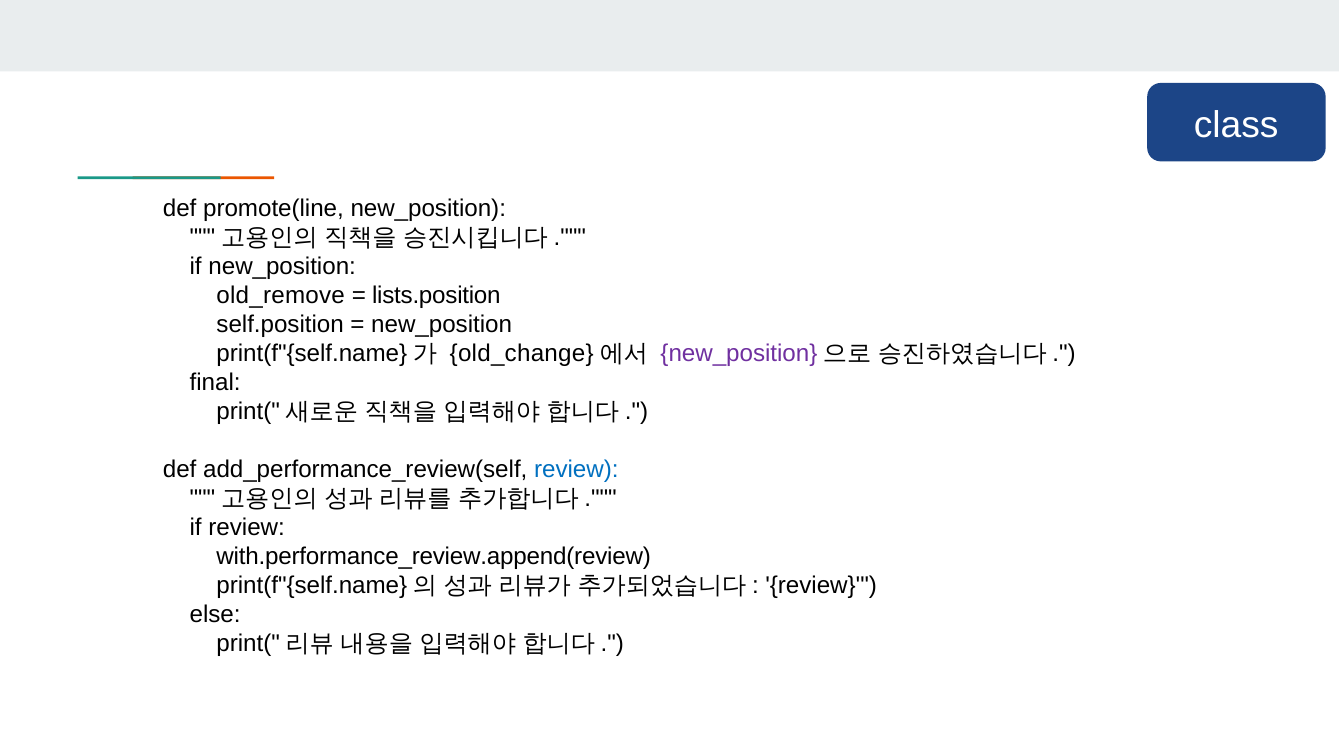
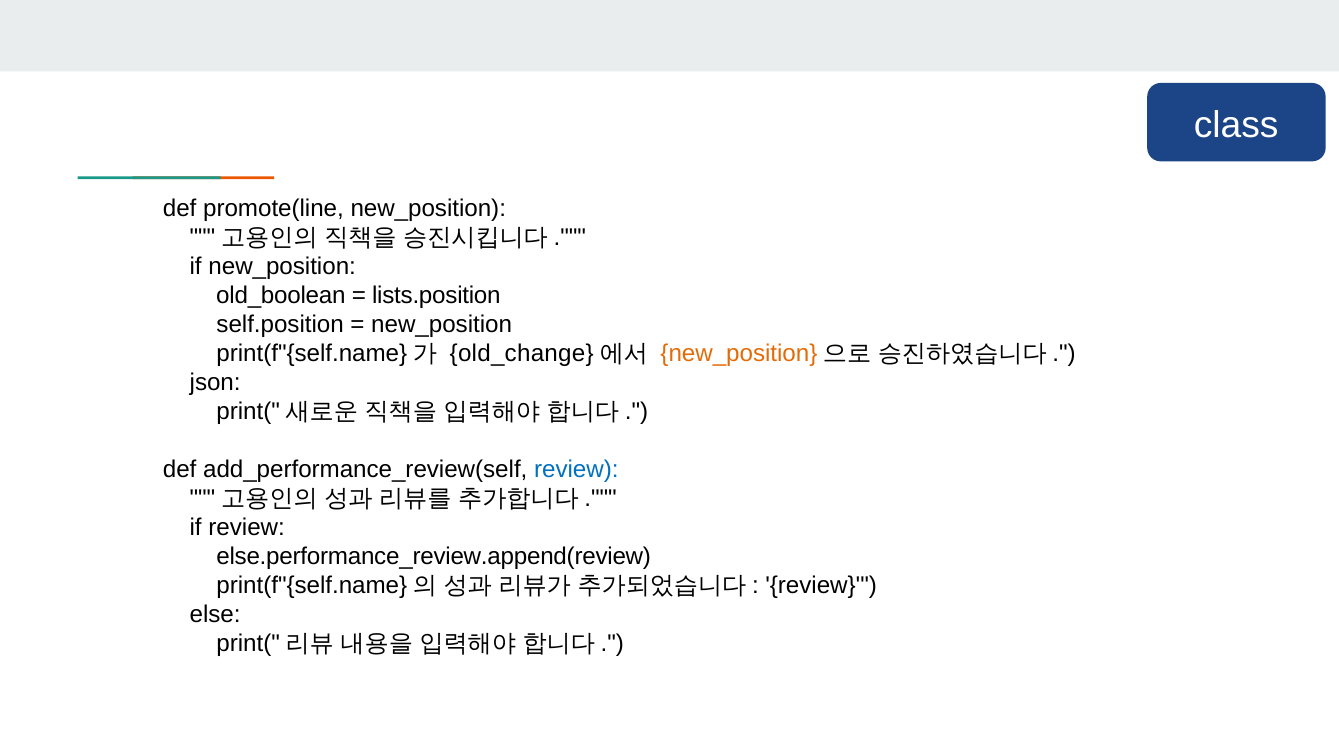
old_remove: old_remove -> old_boolean
new_position at (739, 353) colour: purple -> orange
final: final -> json
with.performance_review.append(review: with.performance_review.append(review -> else.performance_review.append(review
